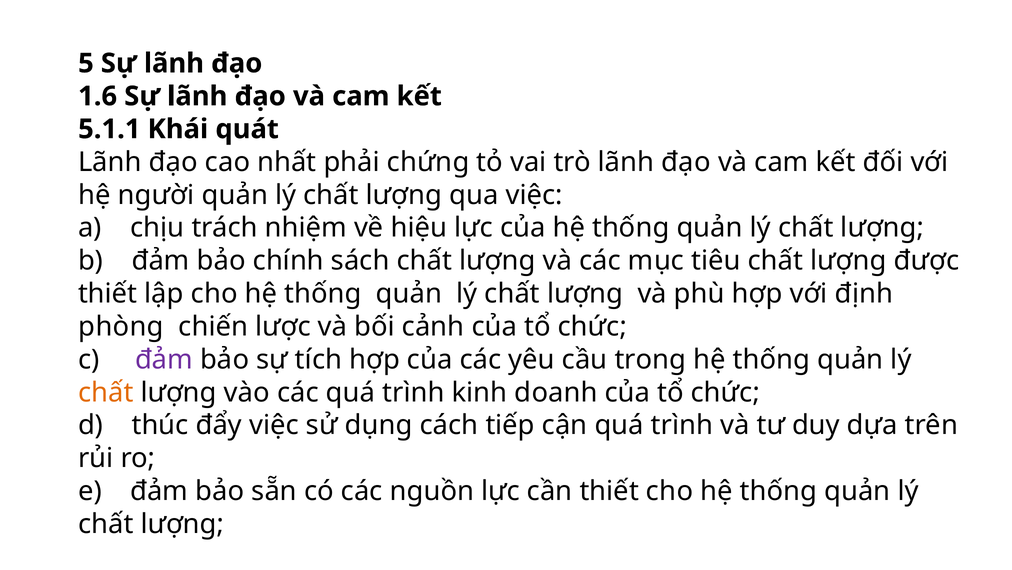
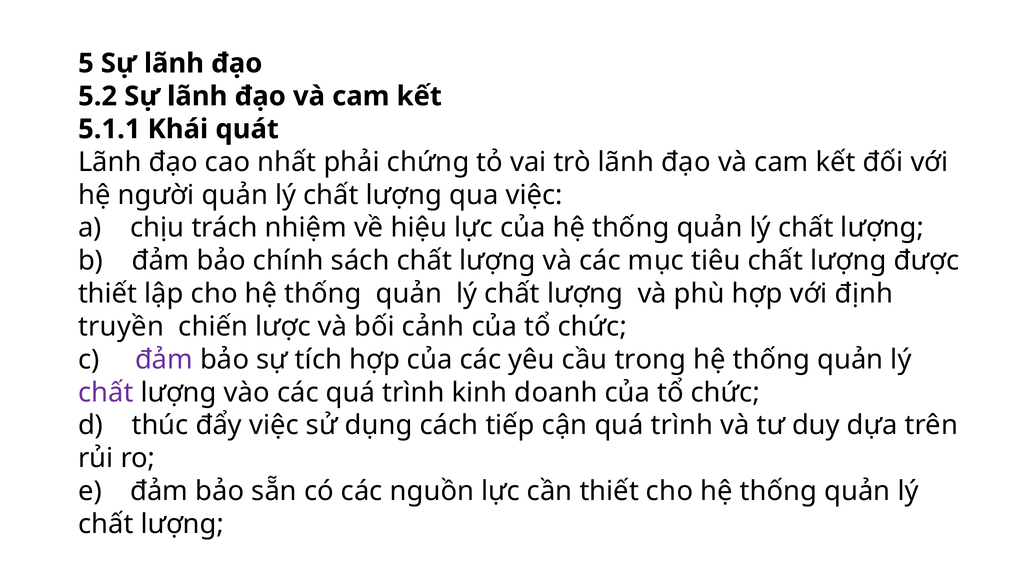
1.6: 1.6 -> 5.2
phòng: phòng -> truyền
chất at (106, 392) colour: orange -> purple
